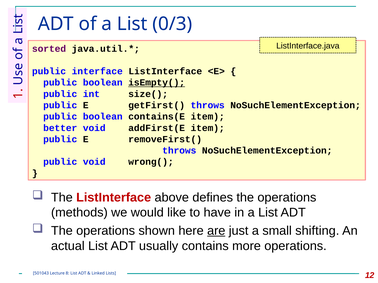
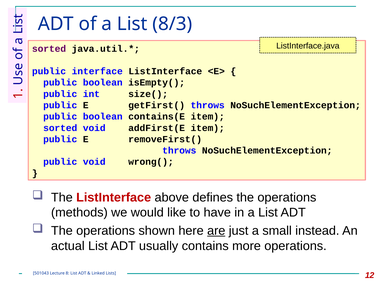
0/3: 0/3 -> 8/3
isEmpty( underline: present -> none
better at (60, 128): better -> sorted
shifting: shifting -> instead
